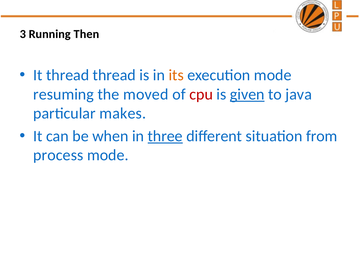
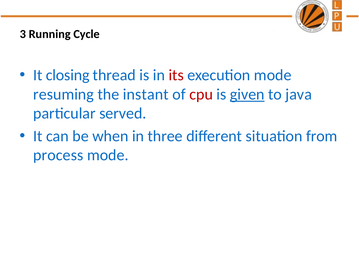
Then: Then -> Cycle
It thread: thread -> closing
its colour: orange -> red
moved: moved -> instant
makes: makes -> served
three underline: present -> none
